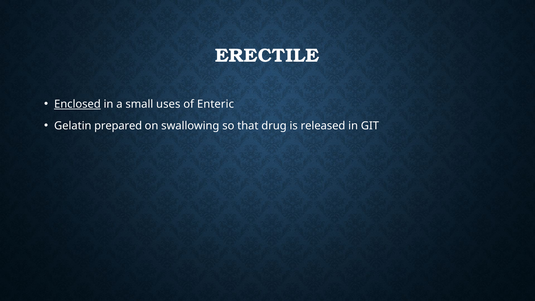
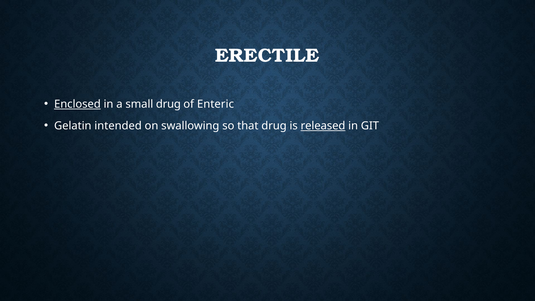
small uses: uses -> drug
prepared: prepared -> intended
released underline: none -> present
